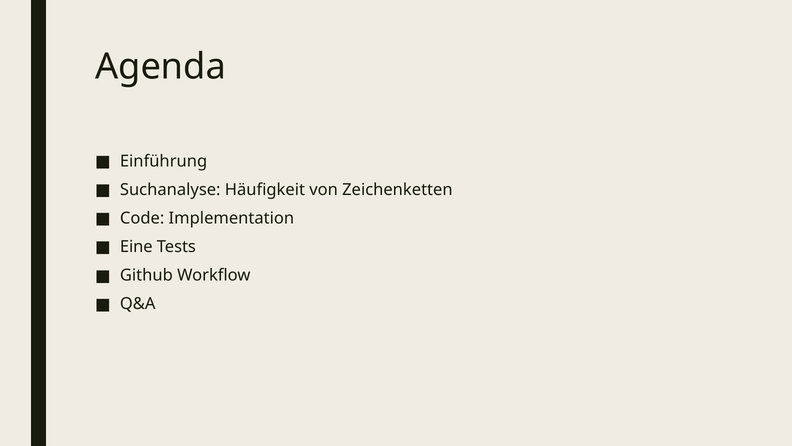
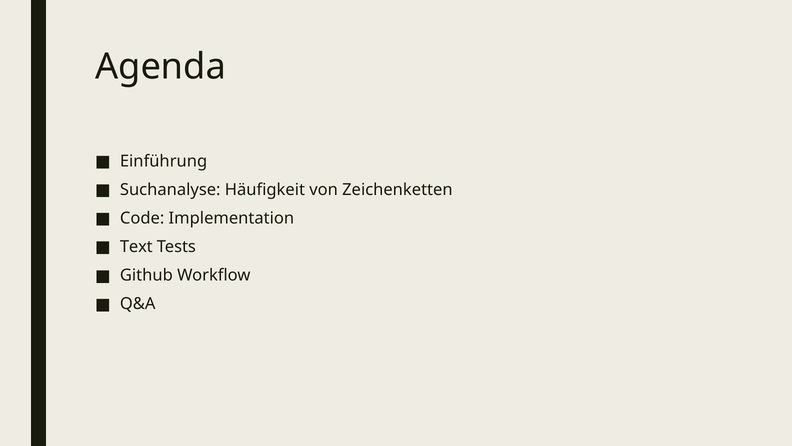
Eine: Eine -> Text
